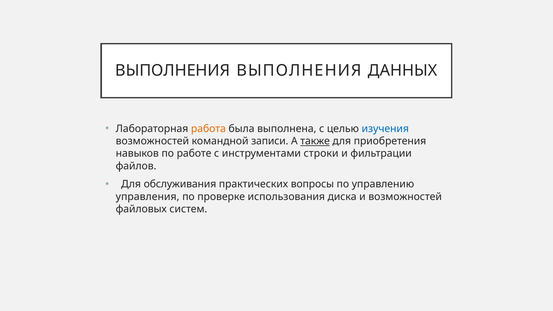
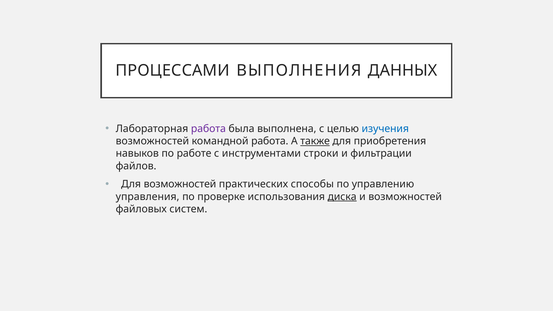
ВЫПОЛНЕНИЯ at (173, 71): ВЫПОЛНЕНИЯ -> ПРОЦЕССАМИ
работа at (208, 129) colour: orange -> purple
командной записи: записи -> работа
Для обслуживания: обслуживания -> возможностей
вопросы: вопросы -> способы
диска underline: none -> present
